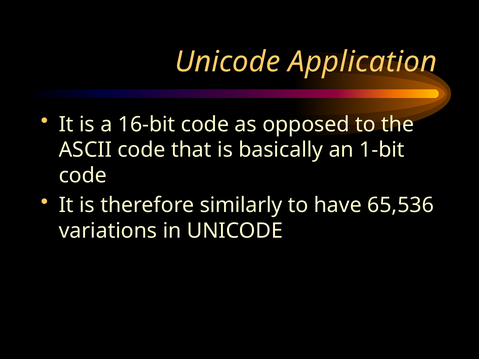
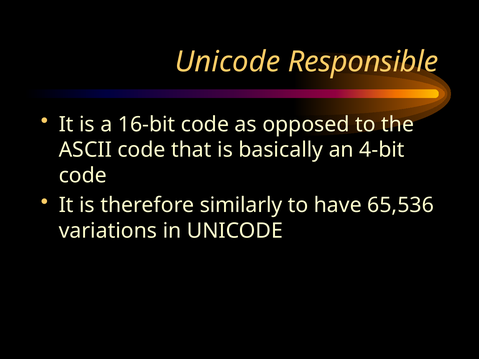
Application: Application -> Responsible
1-bit: 1-bit -> 4-bit
